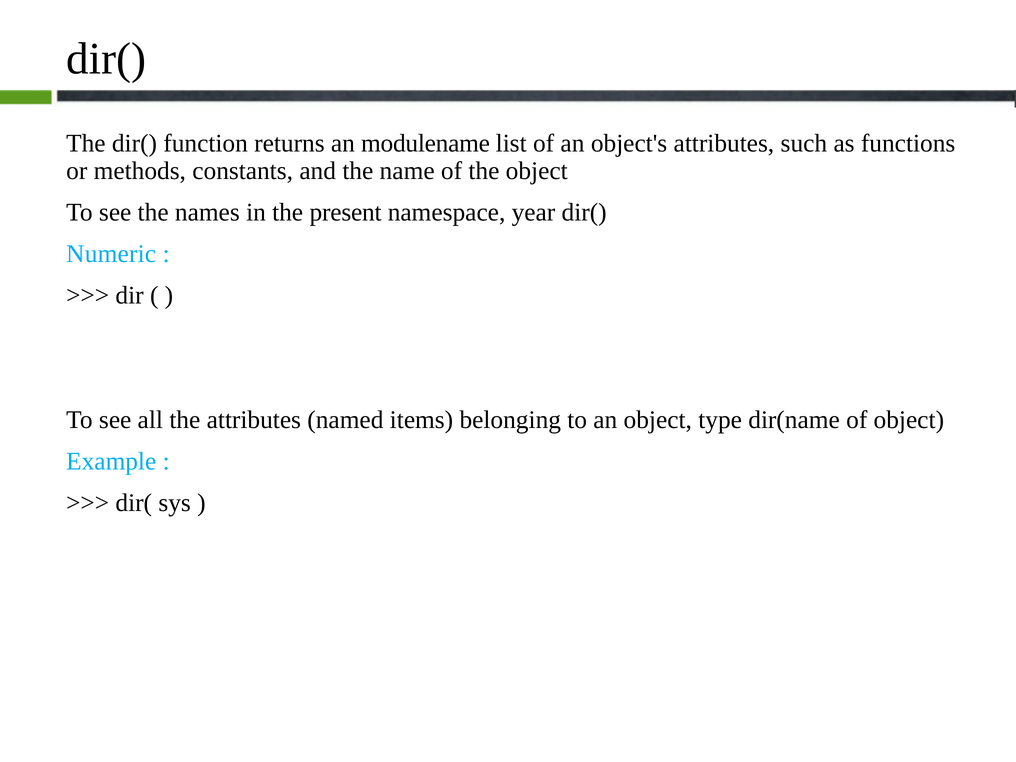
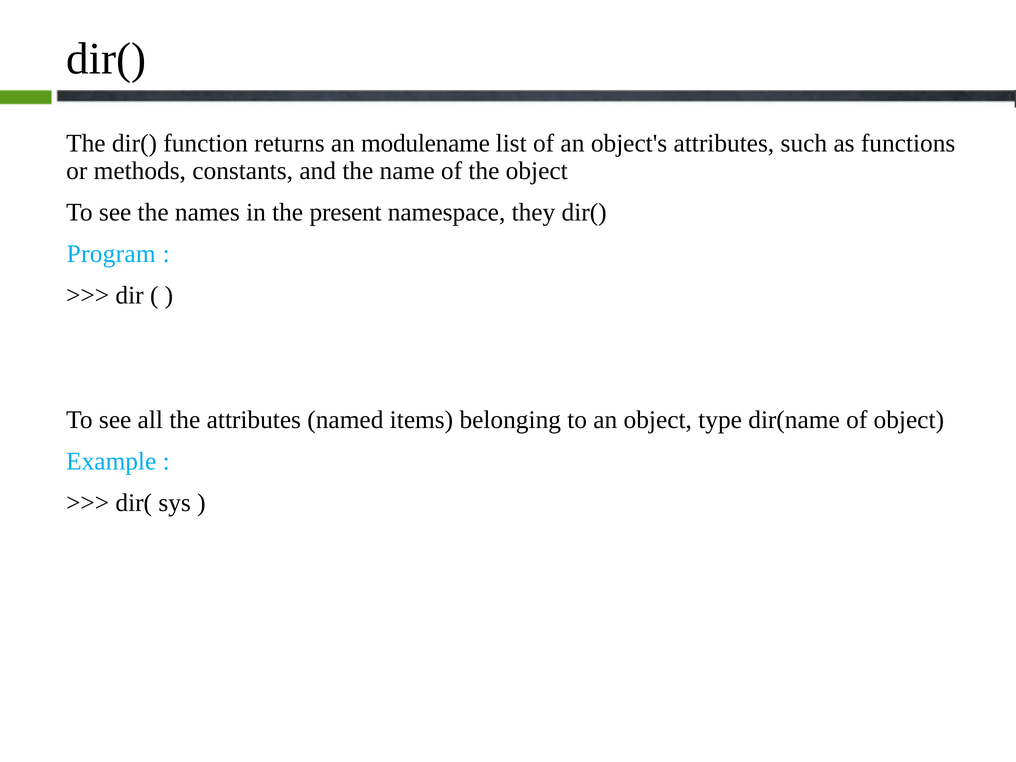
year: year -> they
Numeric: Numeric -> Program
